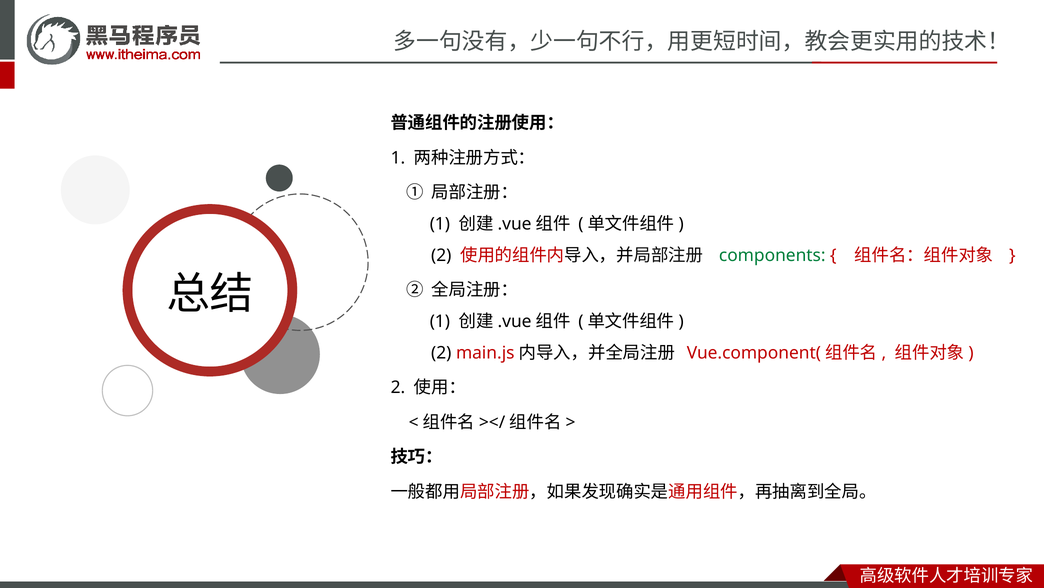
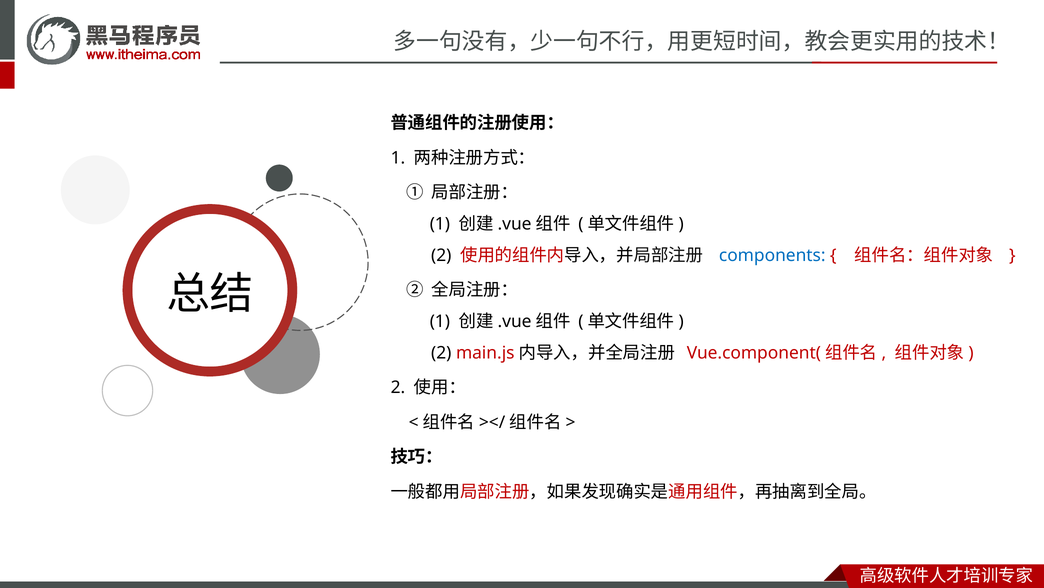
components colour: green -> blue
